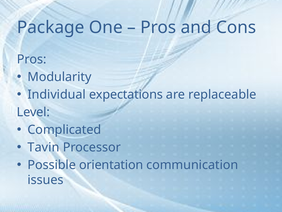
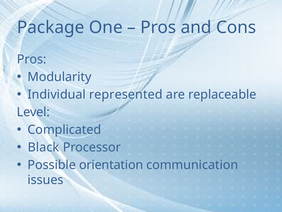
expectations: expectations -> represented
Tavin: Tavin -> Black
